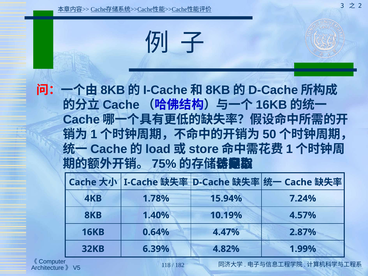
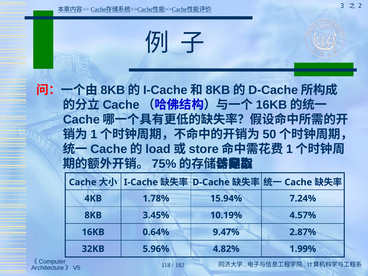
1.40%: 1.40% -> 3.45%
4.47%: 4.47% -> 9.47%
6.39%: 6.39% -> 5.96%
